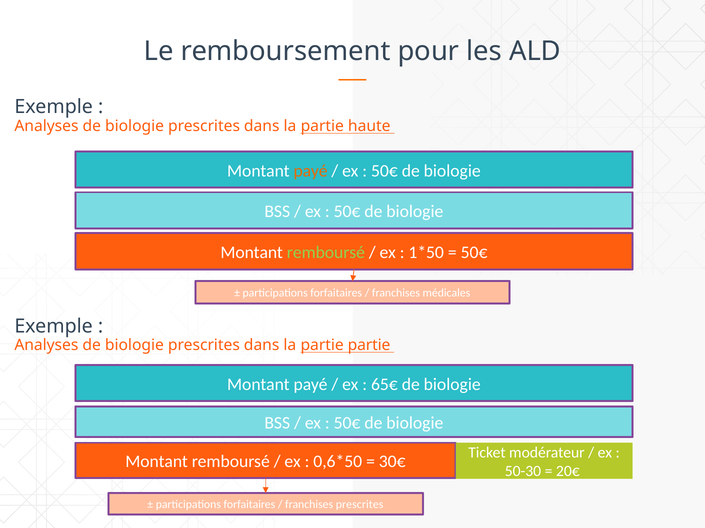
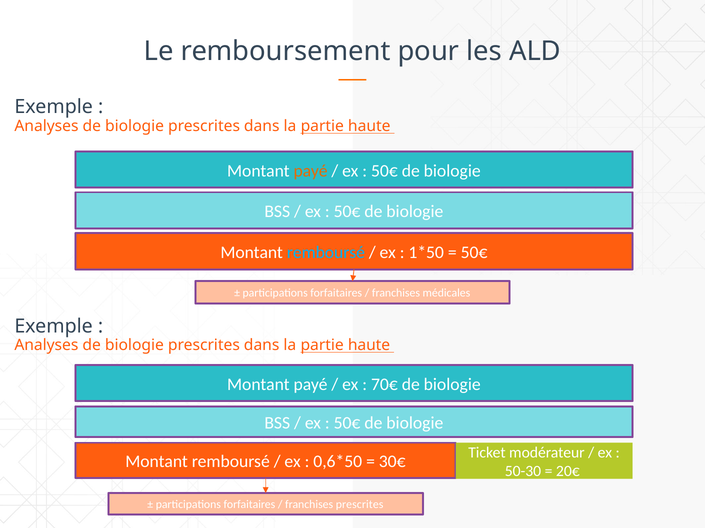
remboursé at (326, 253) colour: light green -> light blue
partie at (369, 346): partie -> haute
65€: 65€ -> 70€
